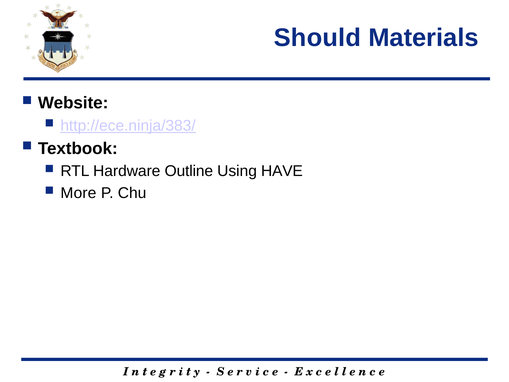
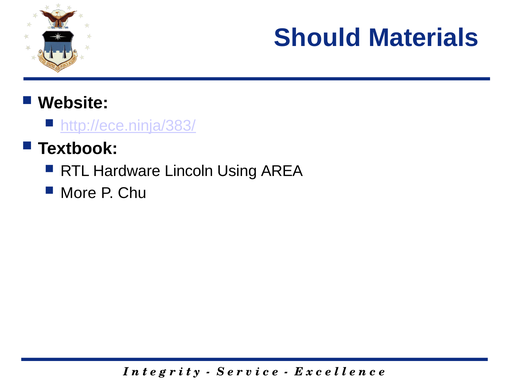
Outline: Outline -> Lincoln
HAVE: HAVE -> AREA
